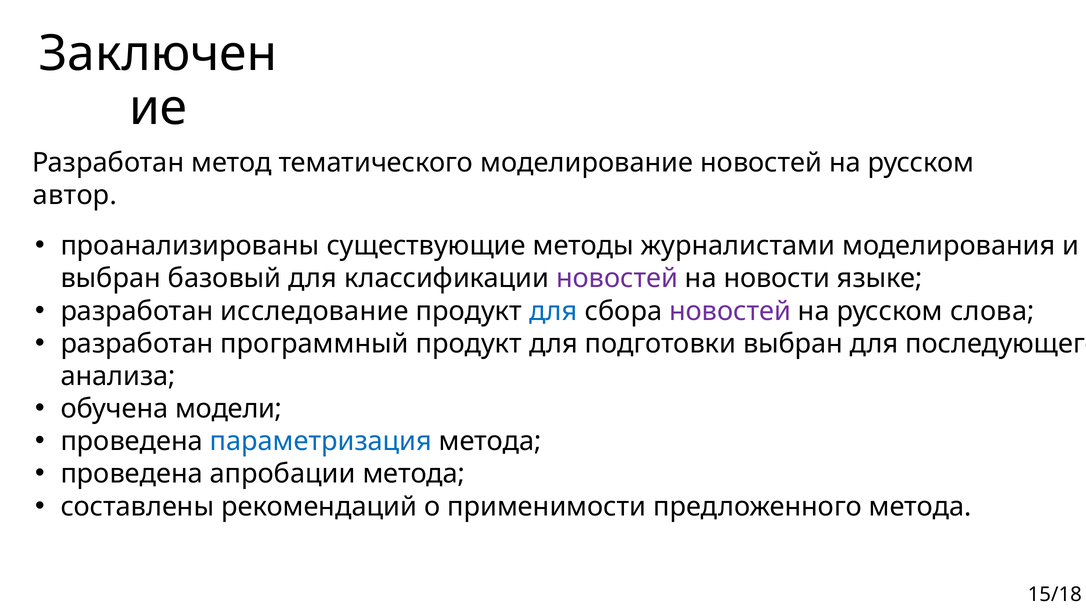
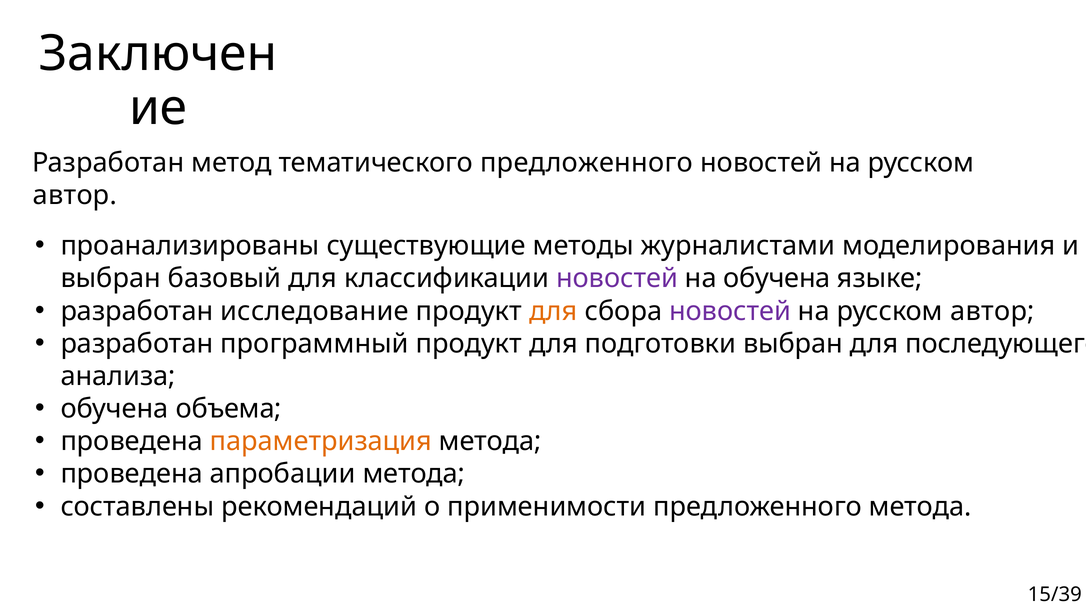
тематического моделирование: моделирование -> предложенного
на новости: новости -> обучена
для at (553, 311) colour: blue -> orange
слова at (992, 311): слова -> автор
модели: модели -> объема
параметризация colour: blue -> orange
15/18: 15/18 -> 15/39
